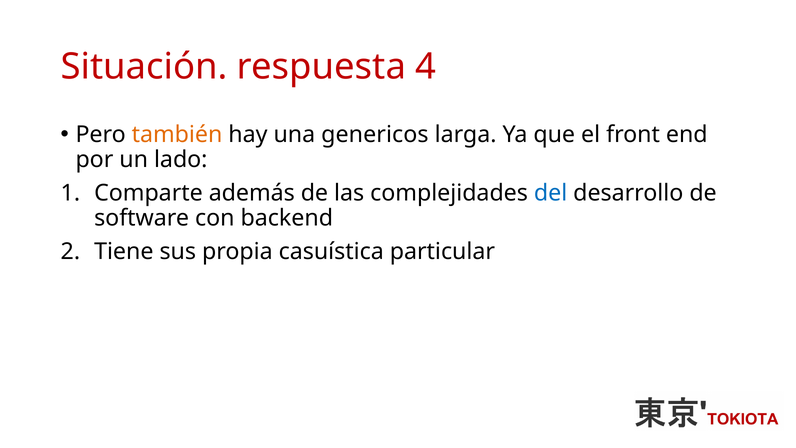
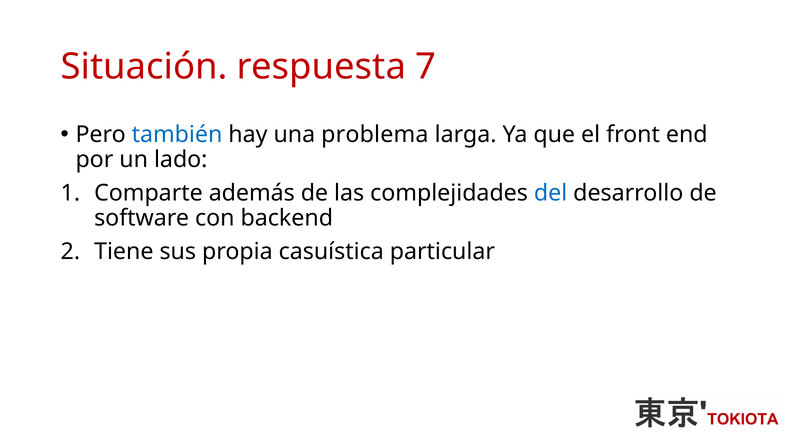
4: 4 -> 7
también colour: orange -> blue
genericos: genericos -> problema
